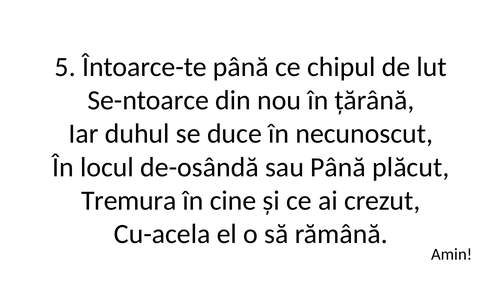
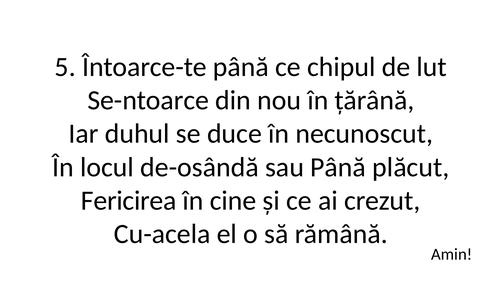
Tremura: Tremura -> Fericirea
